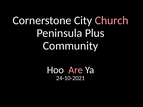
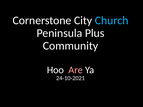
Church colour: pink -> light blue
